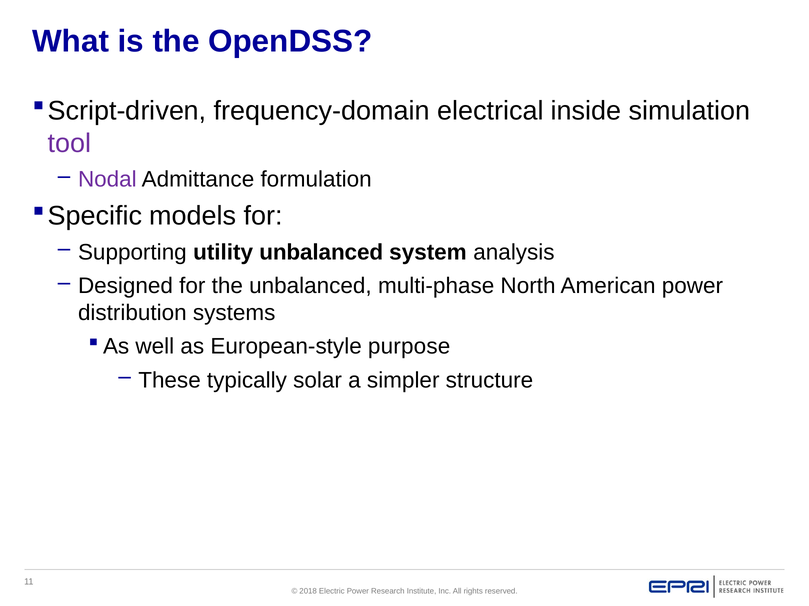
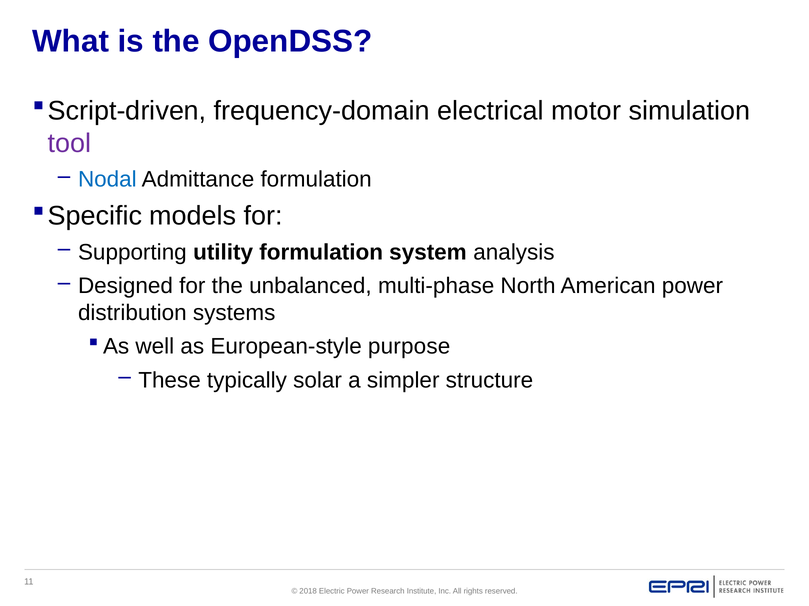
inside: inside -> motor
Nodal colour: purple -> blue
utility unbalanced: unbalanced -> formulation
